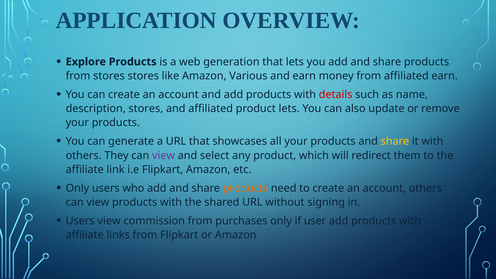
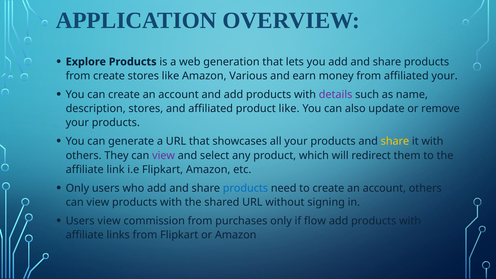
from stores: stores -> create
affiliated earn: earn -> your
details colour: red -> purple
product lets: lets -> like
products at (245, 188) colour: orange -> blue
user: user -> flow
